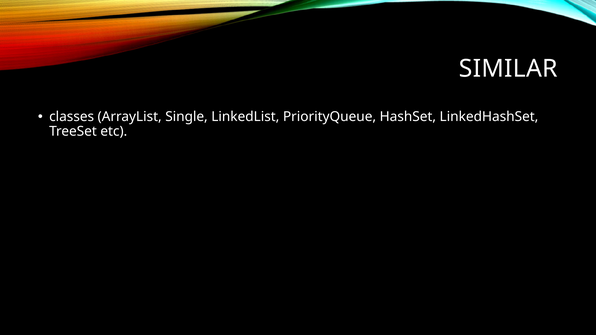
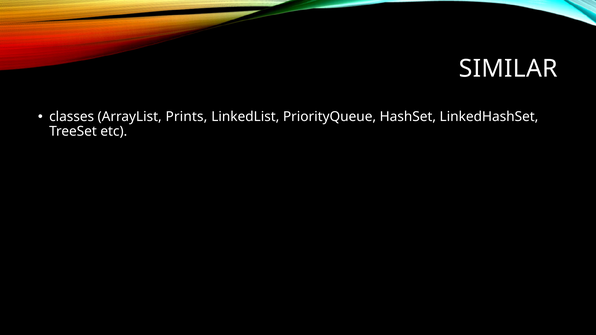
Single: Single -> Prints
